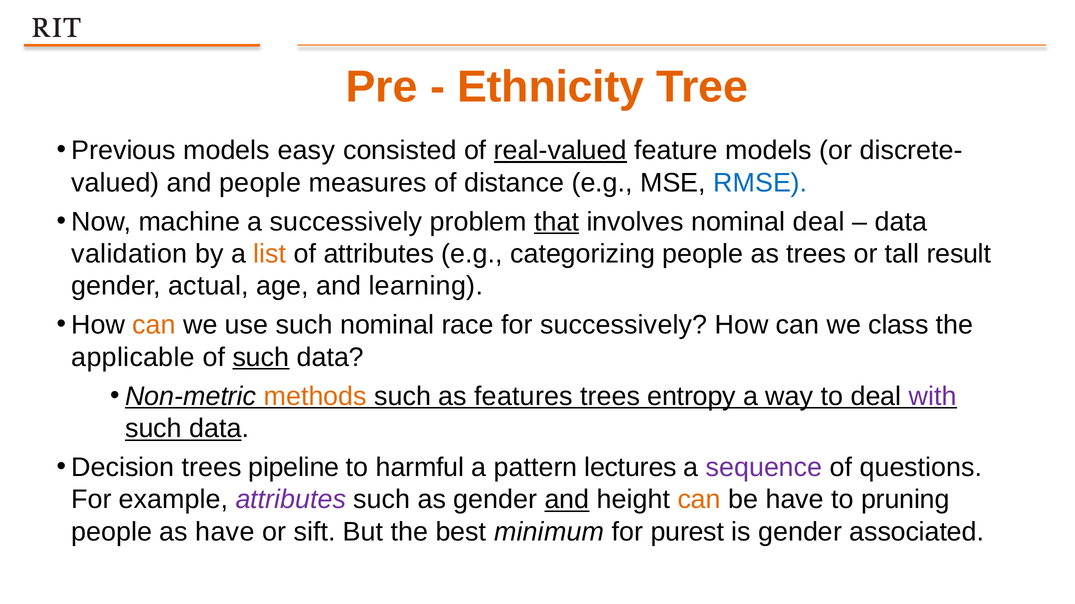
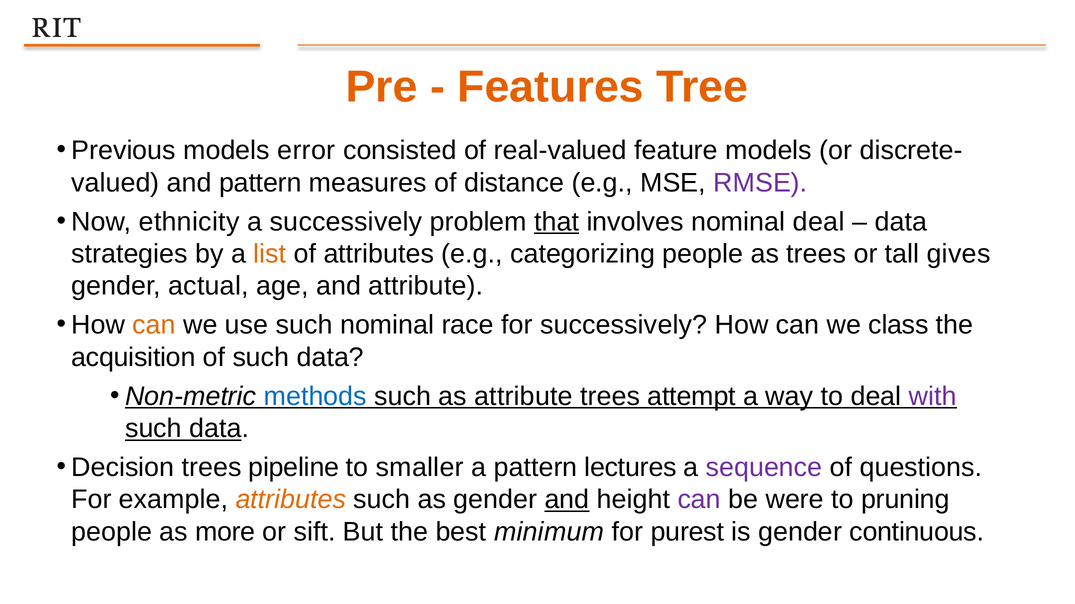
Ethnicity: Ethnicity -> Features
easy: easy -> error
real-valued underline: present -> none
and people: people -> pattern
RMSE colour: blue -> purple
machine: machine -> ethnicity
validation: validation -> strategies
result: result -> gives
and learning: learning -> attribute
applicable: applicable -> acquisition
such at (261, 358) underline: present -> none
methods colour: orange -> blue
as features: features -> attribute
entropy: entropy -> attempt
harmful: harmful -> smaller
attributes at (291, 500) colour: purple -> orange
can at (699, 500) colour: orange -> purple
be have: have -> were
as have: have -> more
associated: associated -> continuous
